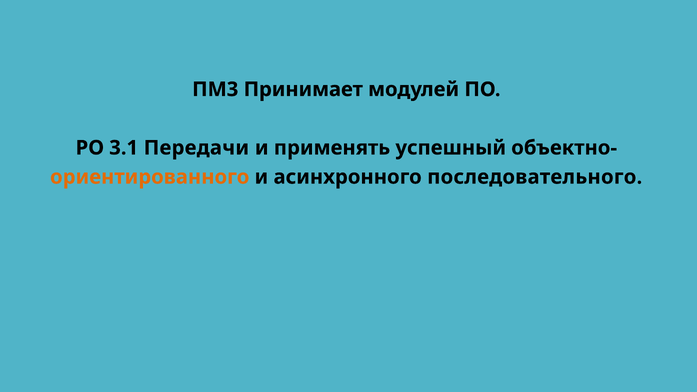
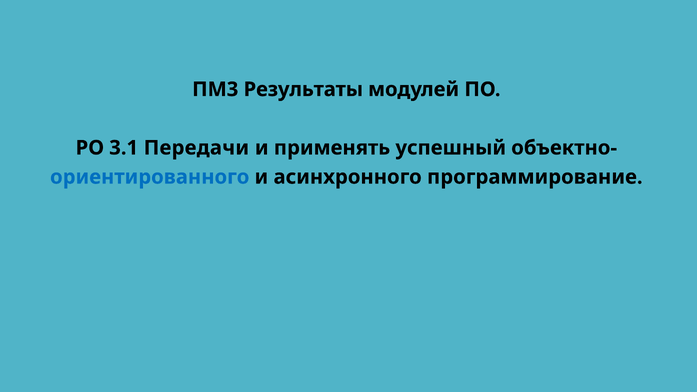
Принимает: Принимает -> Результаты
ориентированного colour: orange -> blue
последовательного: последовательного -> программирование
